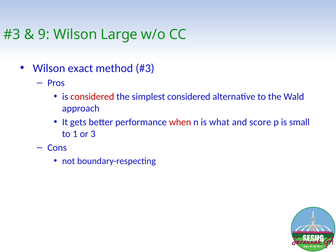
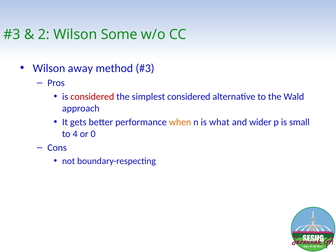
9: 9 -> 2
Large: Large -> Some
exact: exact -> away
when colour: red -> orange
score: score -> wider
1: 1 -> 4
3: 3 -> 0
